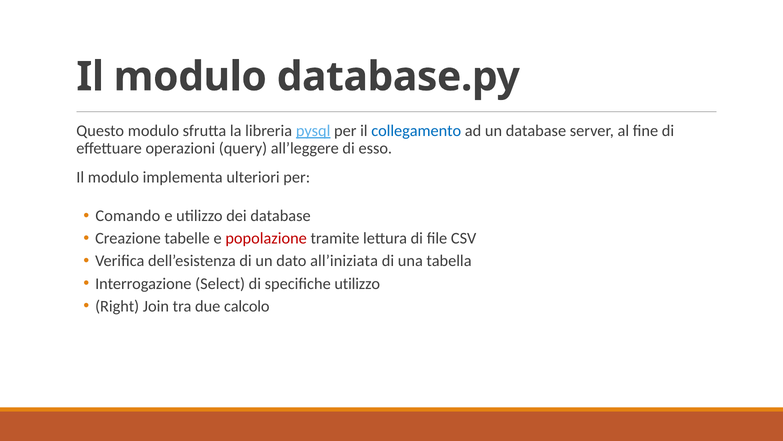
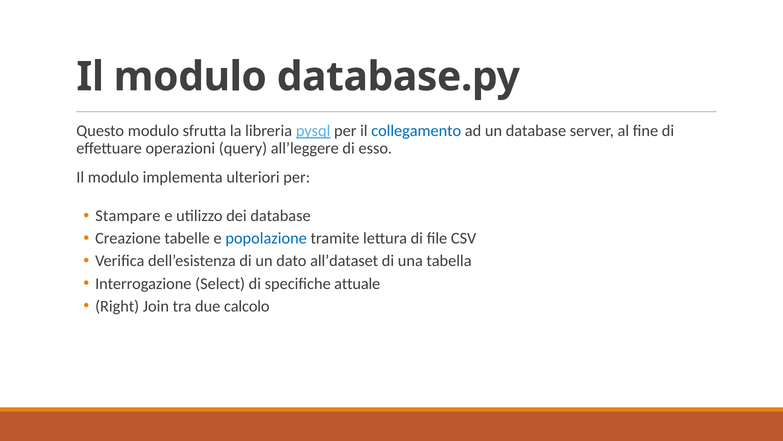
Comando: Comando -> Stampare
popolazione colour: red -> blue
all’iniziata: all’iniziata -> all’dataset
specifiche utilizzo: utilizzo -> attuale
